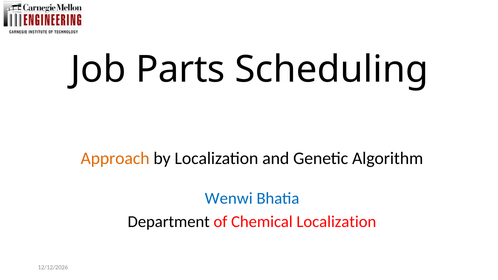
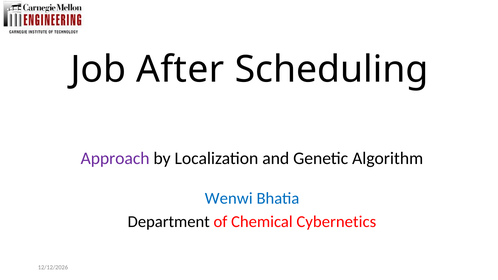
Parts: Parts -> After
Approach colour: orange -> purple
Chemical Localization: Localization -> Cybernetics
